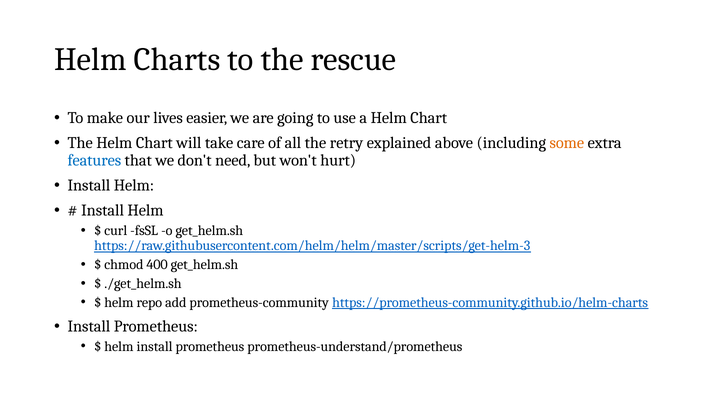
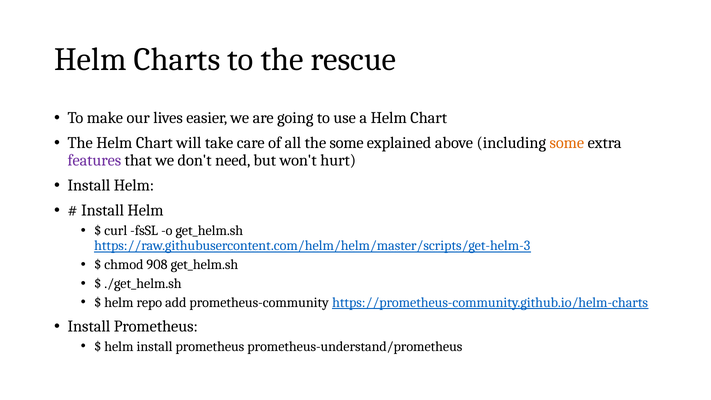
the retry: retry -> some
features colour: blue -> purple
400: 400 -> 908
